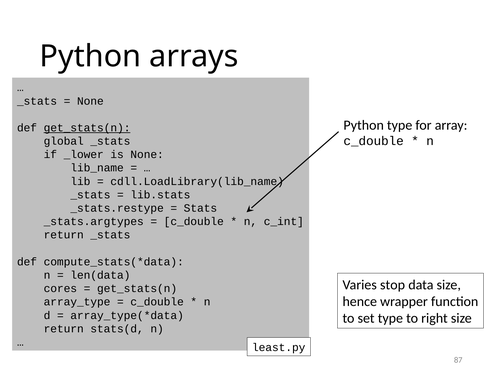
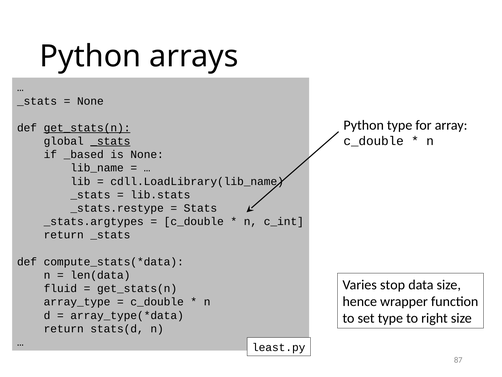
_stats at (110, 141) underline: none -> present
_lower: _lower -> _based
cores: cores -> fluid
